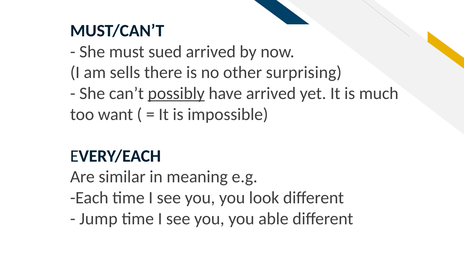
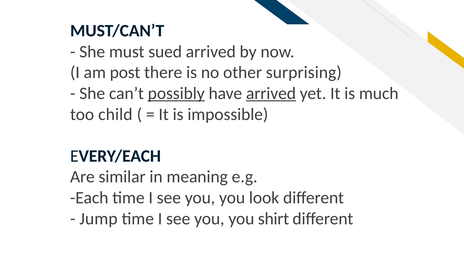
sells: sells -> post
arrived at (271, 93) underline: none -> present
want: want -> child
able: able -> shirt
